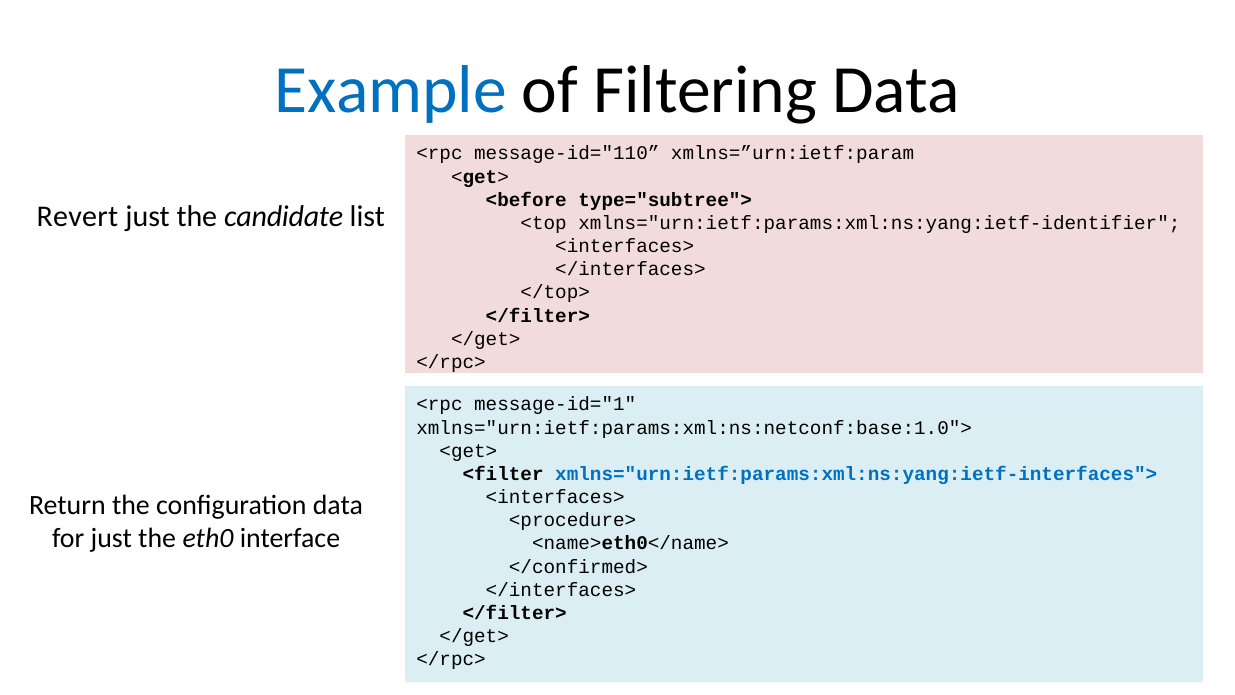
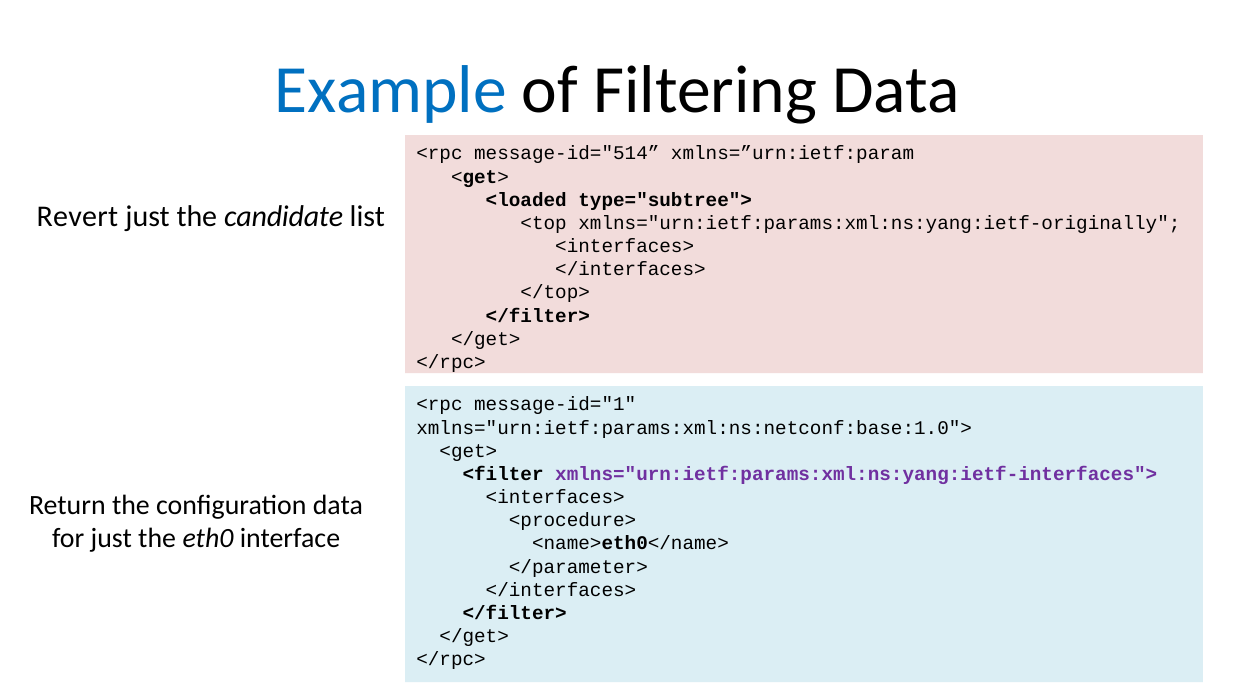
message-id="110: message-id="110 -> message-id="514
<before: <before -> <loaded
xmlns="urn:ietf:params:xml:ns:yang:ietf-identifier: xmlns="urn:ietf:params:xml:ns:yang:ietf-identifier -> xmlns="urn:ietf:params:xml:ns:yang:ietf-originally
xmlns="urn:ietf:params:xml:ns:yang:ietf-interfaces"> colour: blue -> purple
</confirmed>: </confirmed> -> </parameter>
